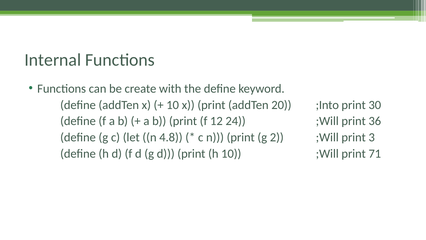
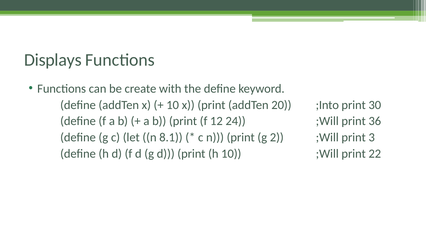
Internal: Internal -> Displays
4.8: 4.8 -> 8.1
71: 71 -> 22
